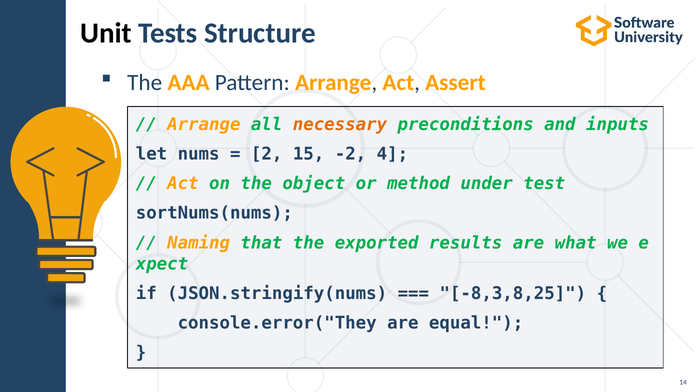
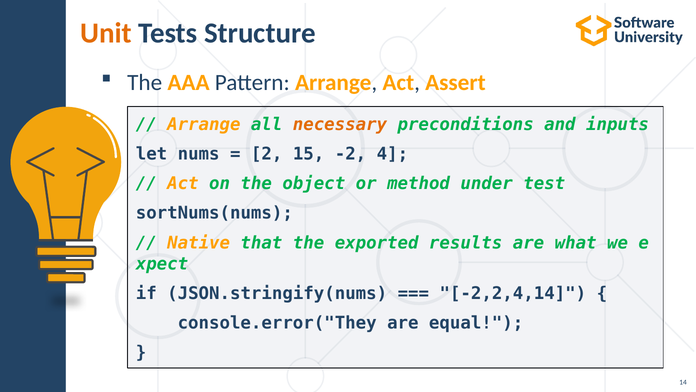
Unit colour: black -> orange
Naming: Naming -> Native
-8,3,8,25: -8,3,8,25 -> -2,2,4,14
